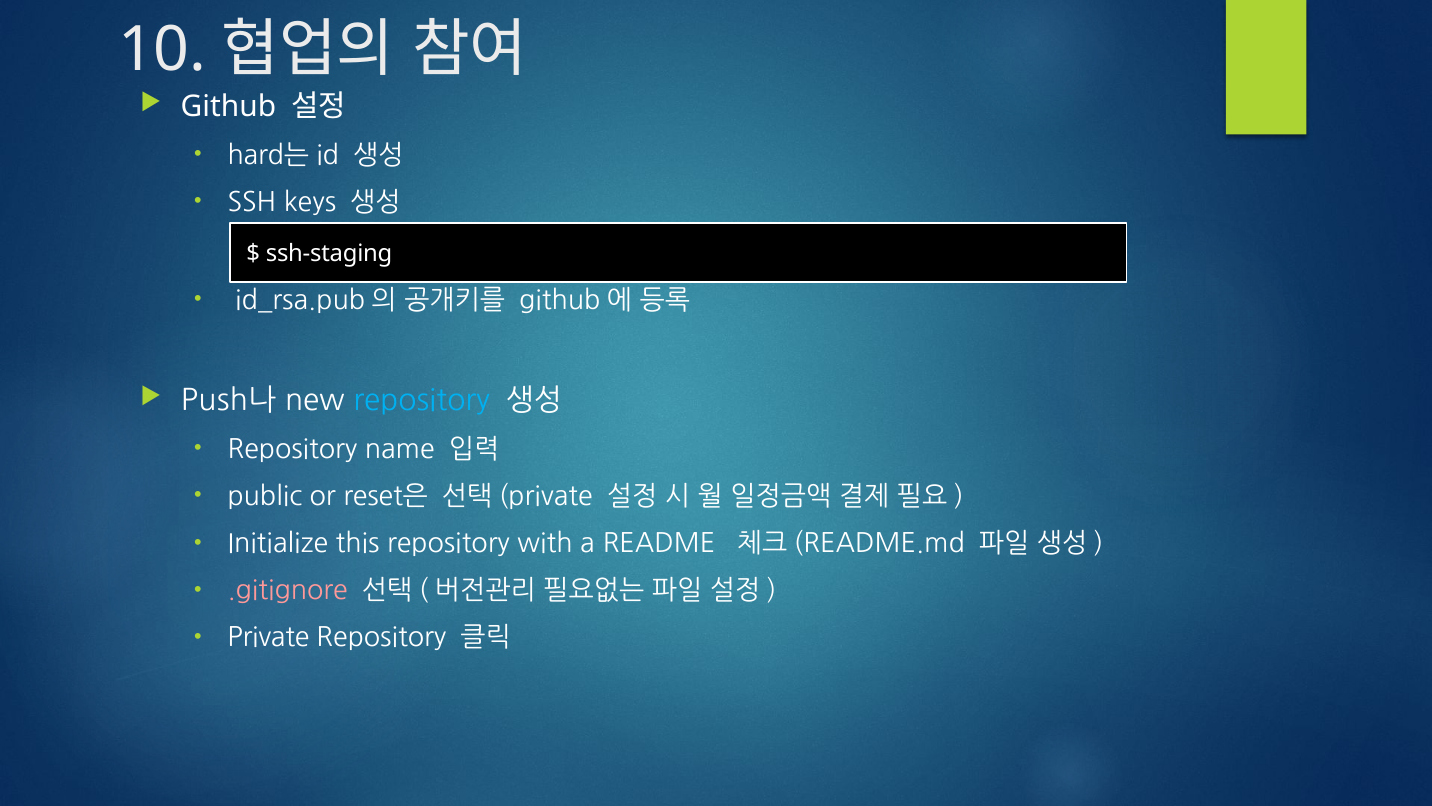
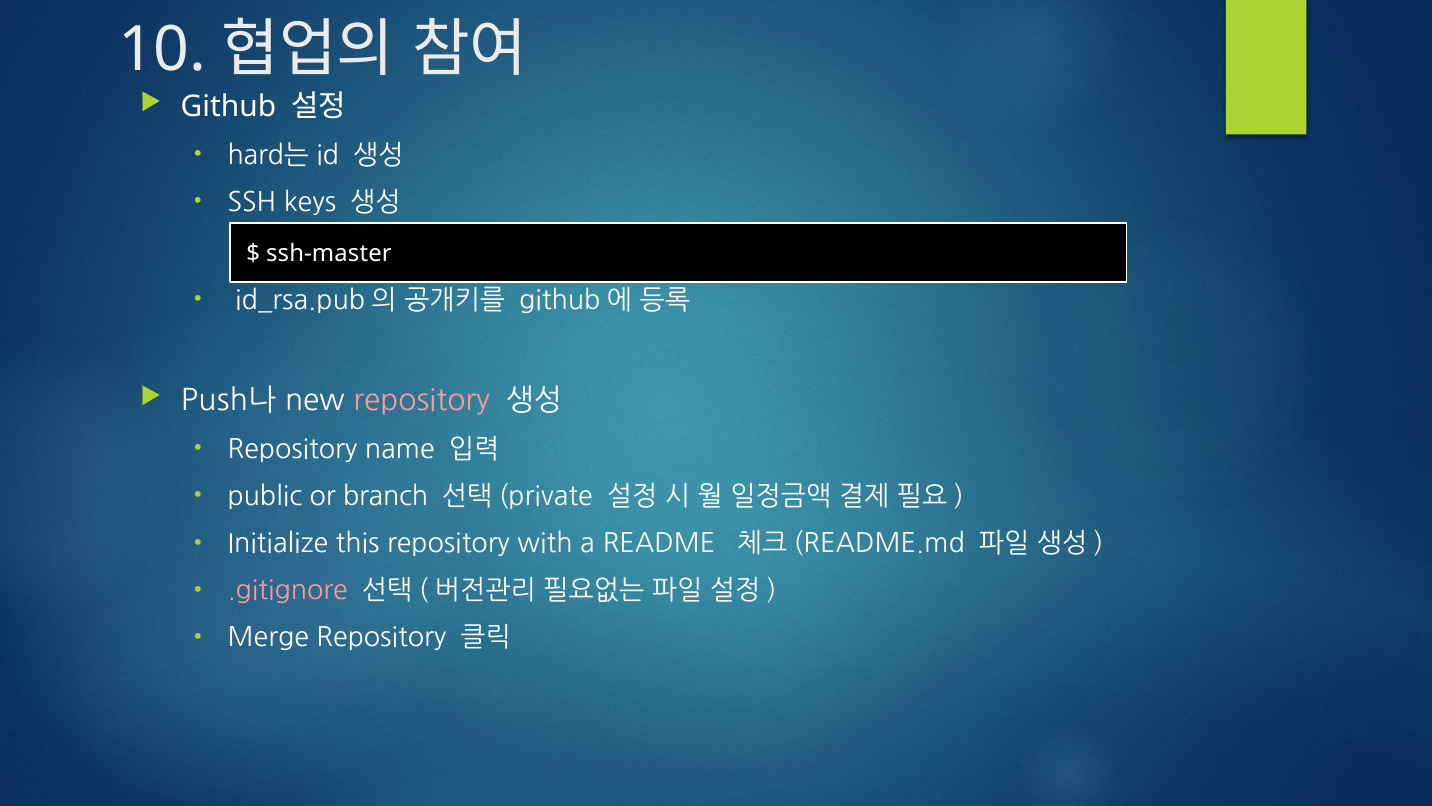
ssh-staging: ssh-staging -> ssh-master
repository at (422, 400) colour: light blue -> pink
reset은: reset은 -> branch
Private: Private -> Merge
